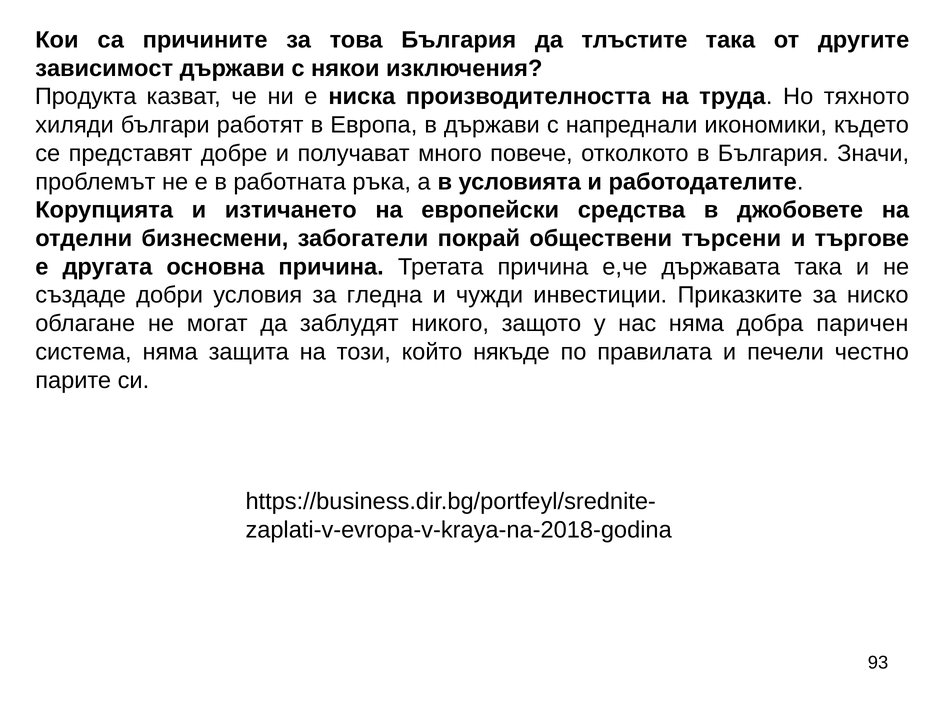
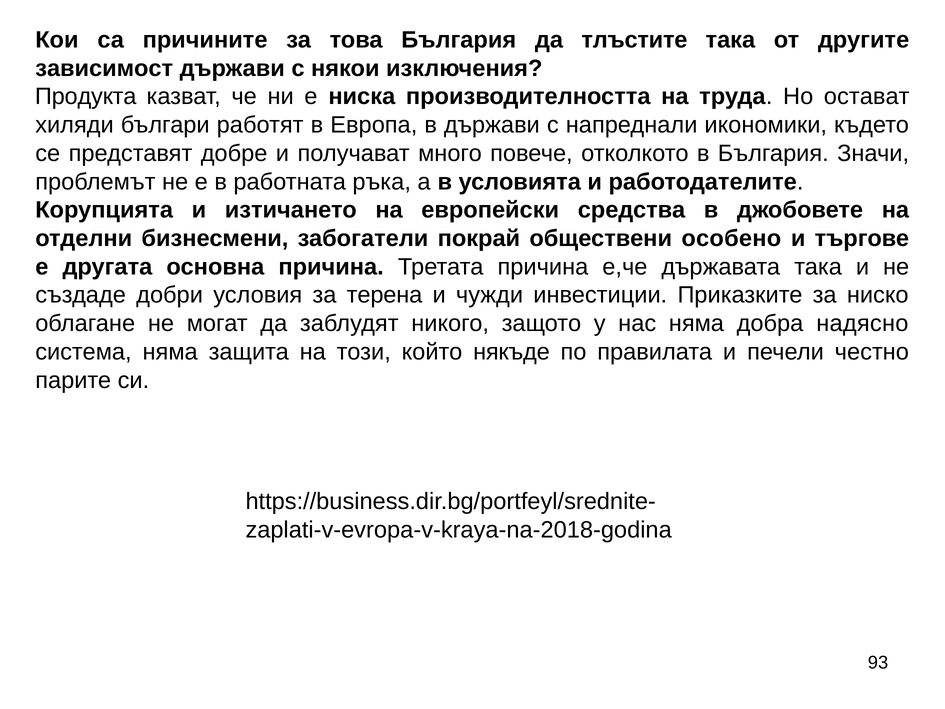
тяхното: тяхното -> остават
търсени: търсени -> особено
гледна: гледна -> терена
паричен: паричен -> надясно
